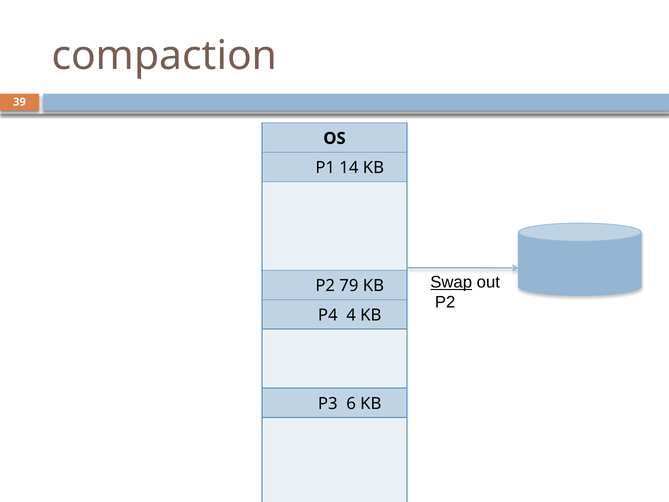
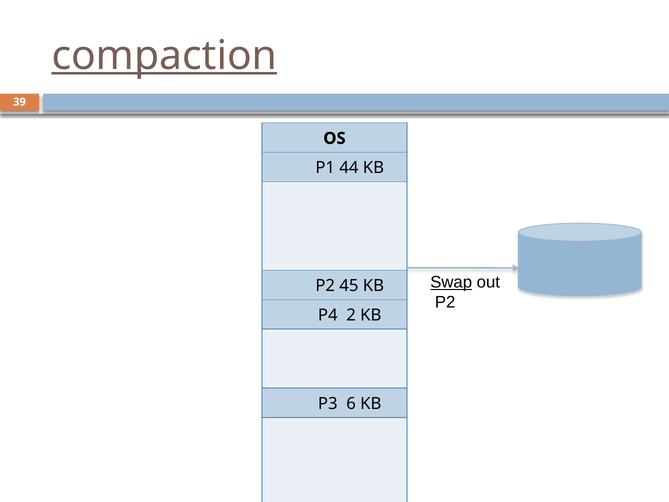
compaction underline: none -> present
14: 14 -> 44
79: 79 -> 45
4: 4 -> 2
